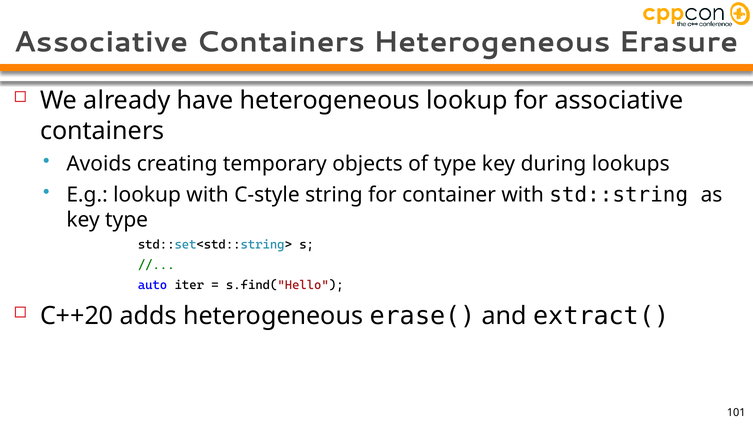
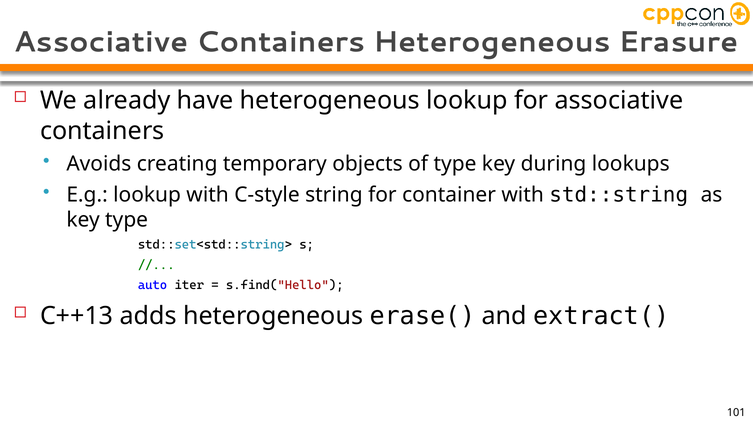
C++20: C++20 -> C++13
